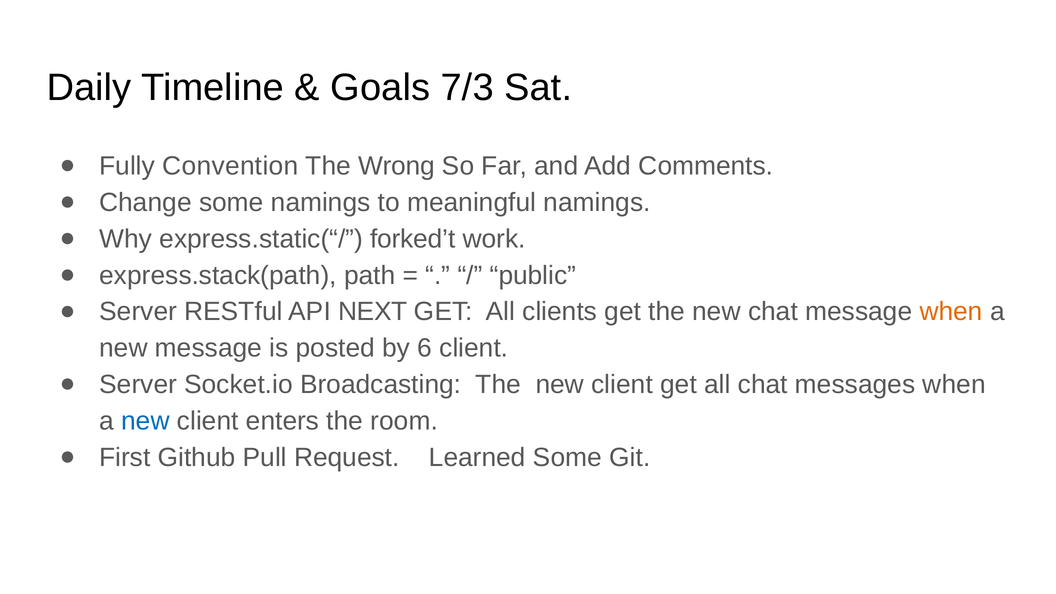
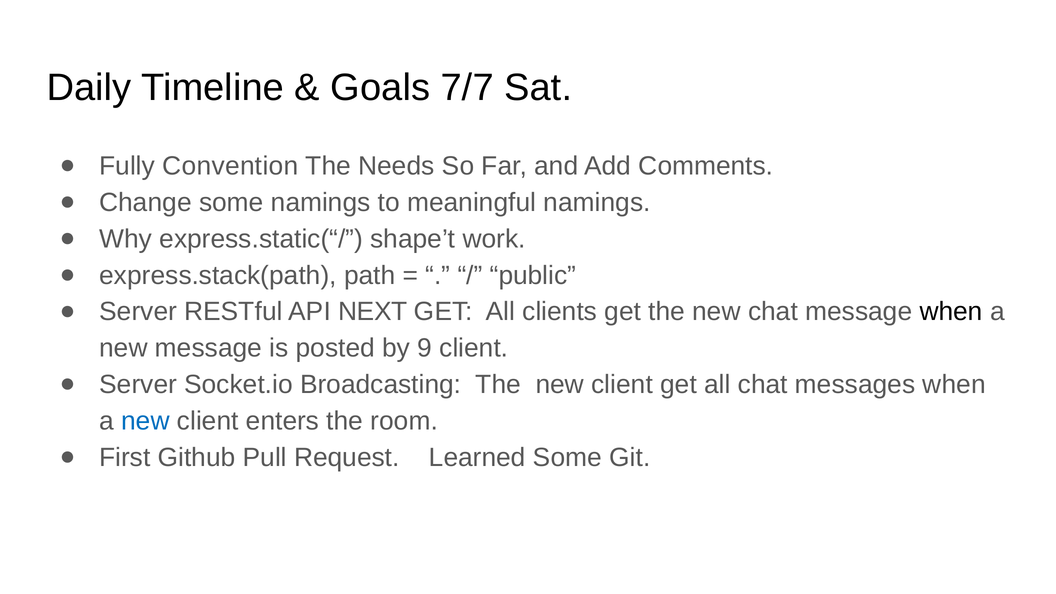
7/3: 7/3 -> 7/7
Wrong: Wrong -> Needs
forked’t: forked’t -> shape’t
when at (951, 312) colour: orange -> black
6: 6 -> 9
